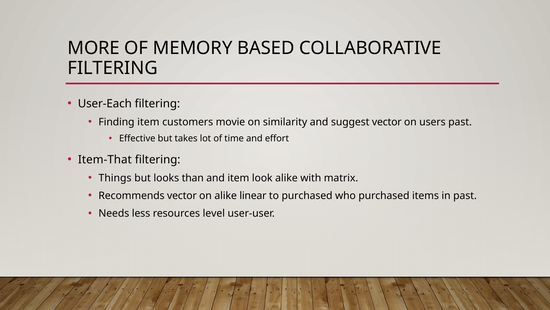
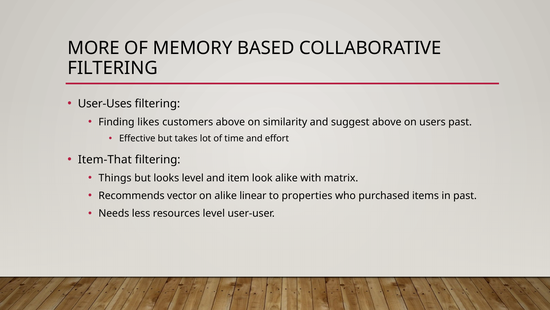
User-Each: User-Each -> User-Uses
Finding item: item -> likes
customers movie: movie -> above
suggest vector: vector -> above
looks than: than -> level
to purchased: purchased -> properties
